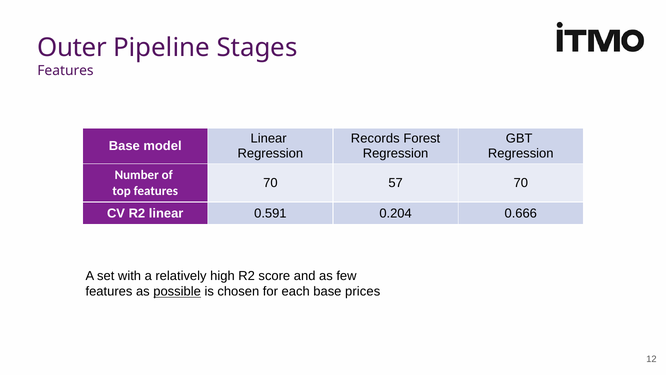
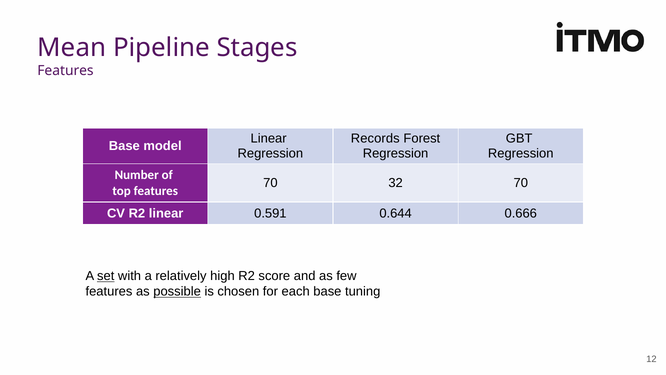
Outer: Outer -> Mean
57: 57 -> 32
0.204: 0.204 -> 0.644
set underline: none -> present
prices: prices -> tuning
